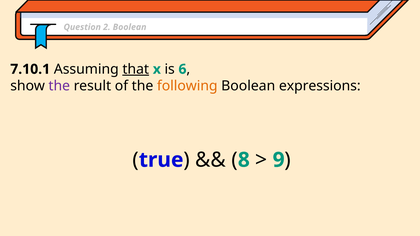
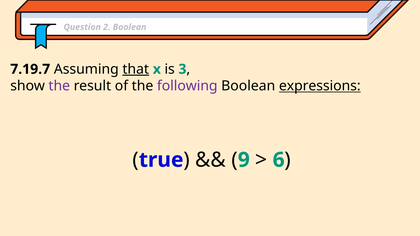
7.10.1: 7.10.1 -> 7.19.7
6: 6 -> 3
following colour: orange -> purple
expressions underline: none -> present
8: 8 -> 9
9: 9 -> 6
